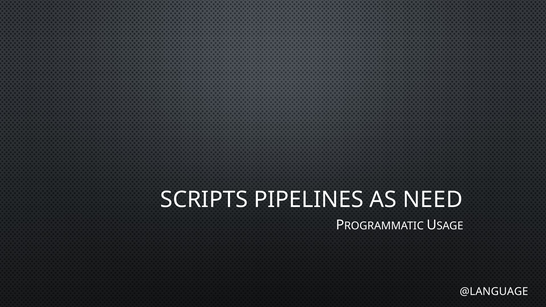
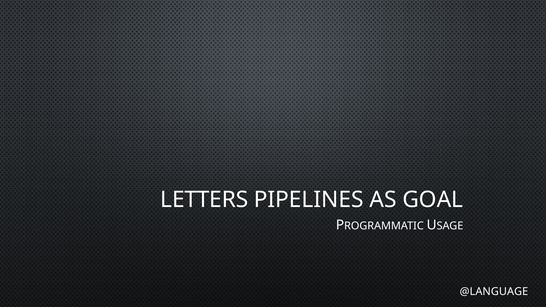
SCRIPTS: SCRIPTS -> LETTERS
NEED: NEED -> GOAL
